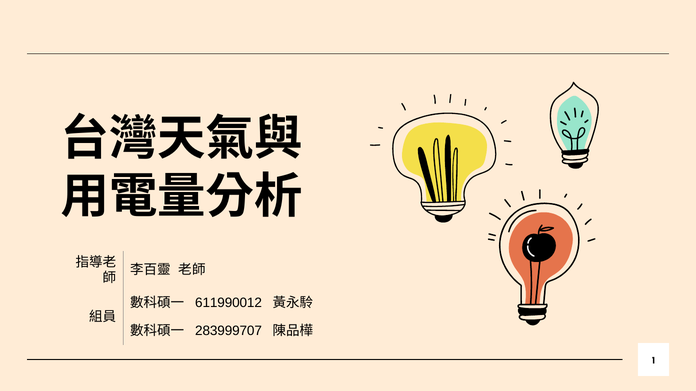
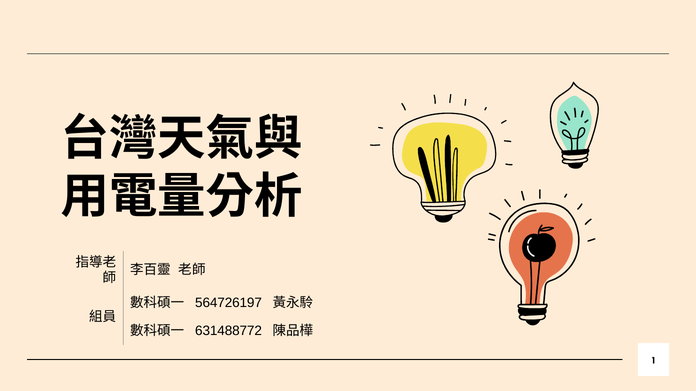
611990012: 611990012 -> 564726197
283999707: 283999707 -> 631488772
